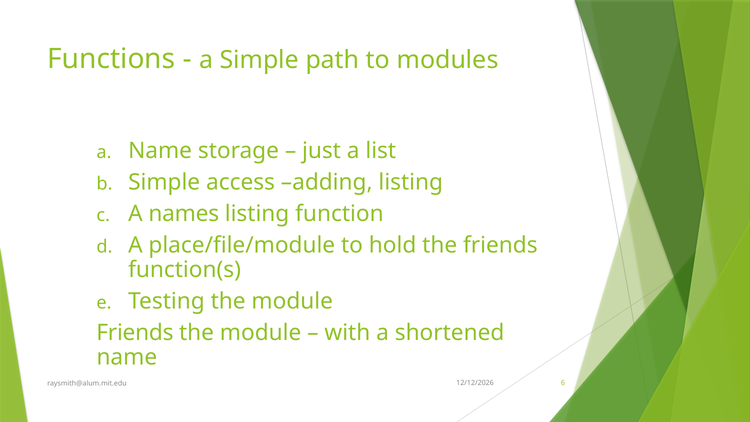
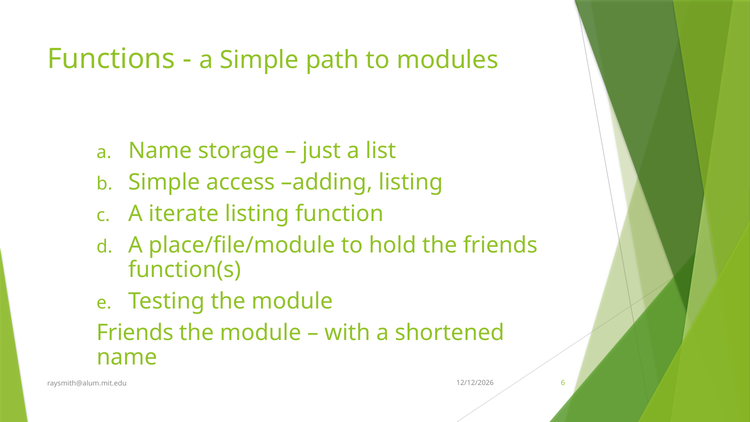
names: names -> iterate
